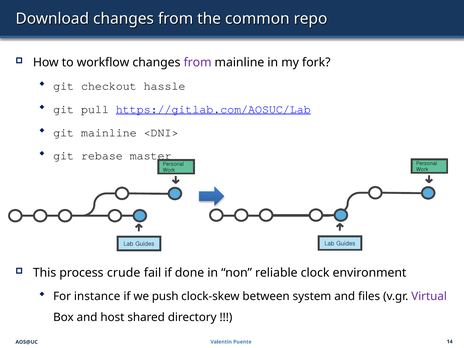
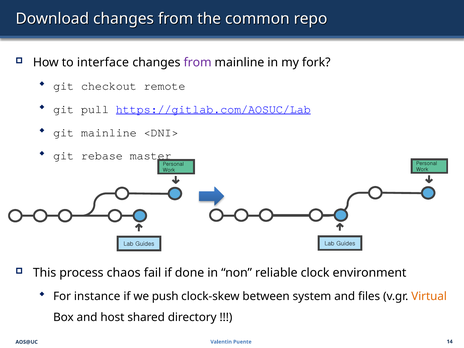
workflow: workflow -> interface
hassle: hassle -> remote
crude: crude -> chaos
Virtual colour: purple -> orange
